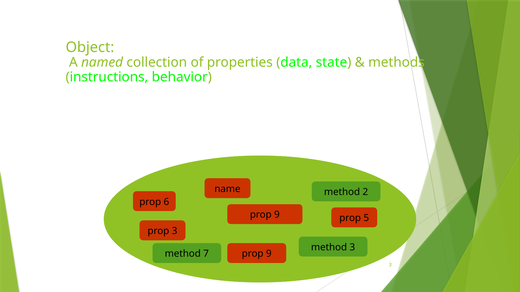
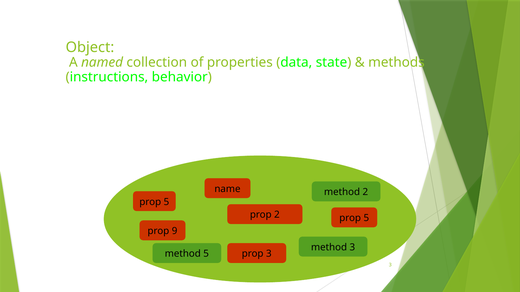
6 at (166, 202): 6 -> 5
9 at (277, 215): 9 -> 2
prop 3: 3 -> 9
method 7: 7 -> 5
9 at (269, 254): 9 -> 3
